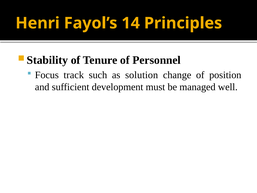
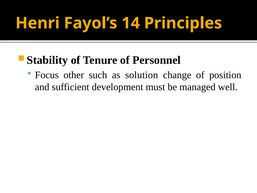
track: track -> other
